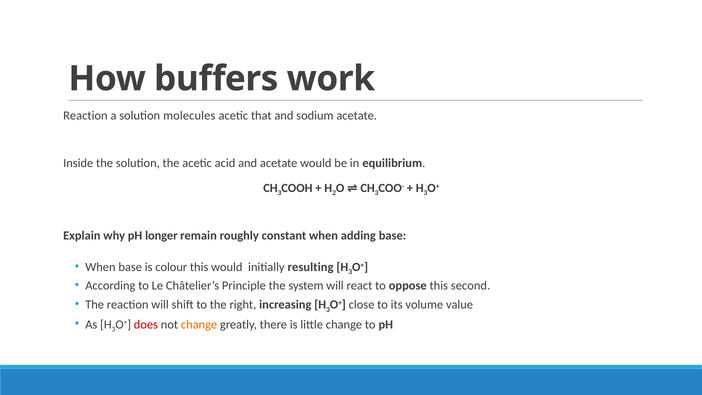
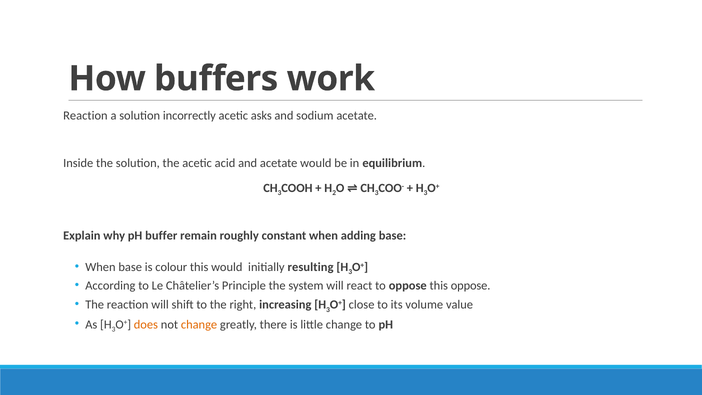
molecules: molecules -> incorrectly
that: that -> asks
longer: longer -> buffer
this second: second -> oppose
does colour: red -> orange
